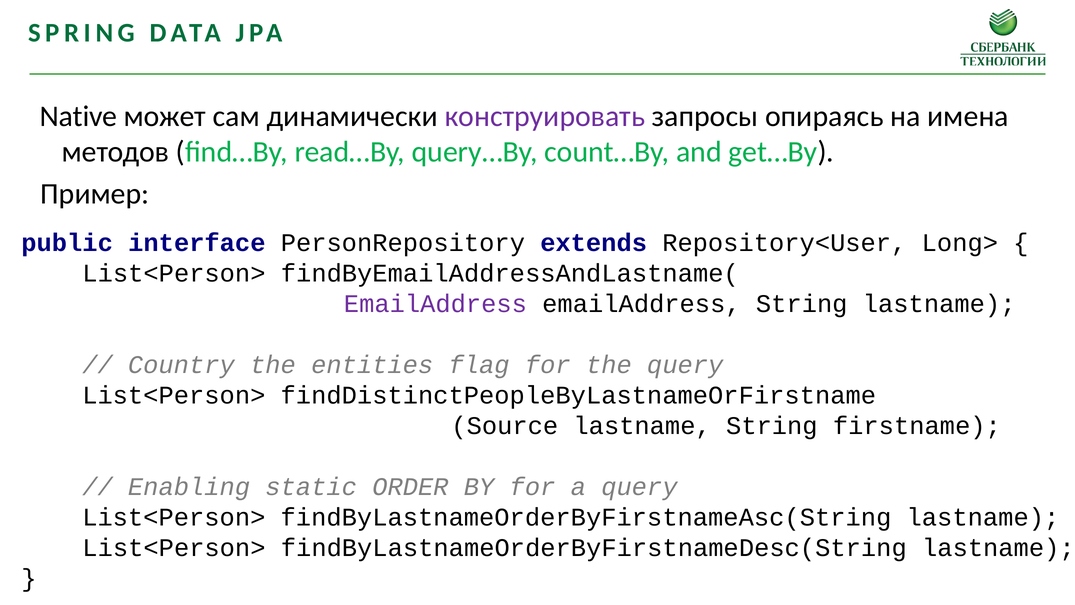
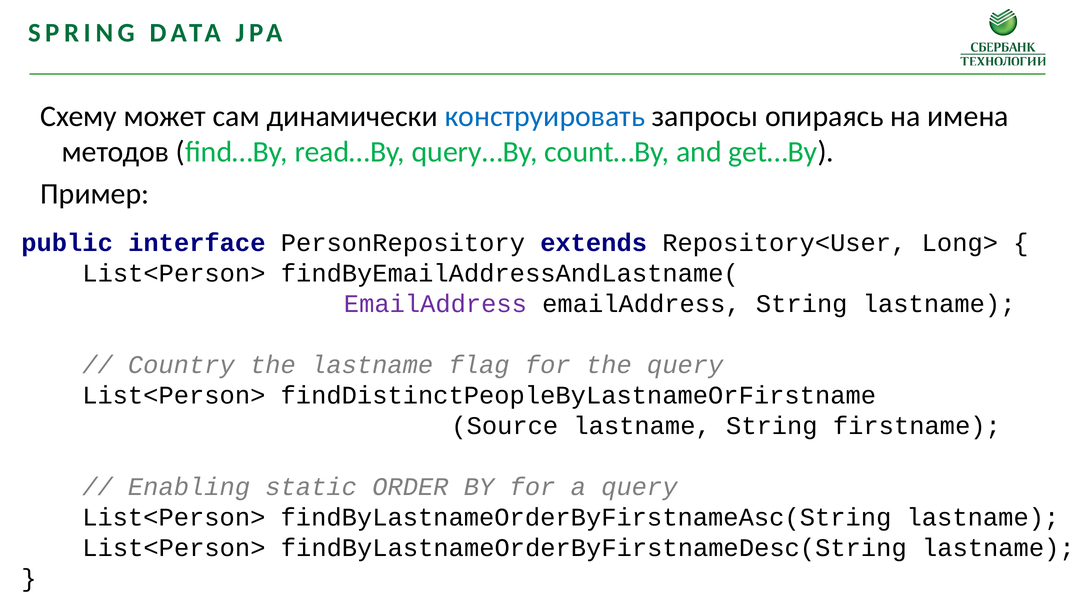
Native: Native -> Схему
конструировать colour: purple -> blue
the entities: entities -> lastname
